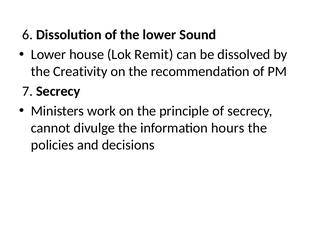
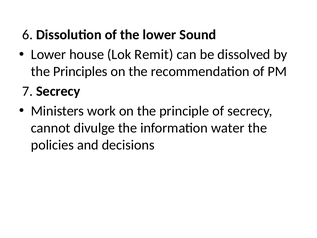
Creativity: Creativity -> Principles
hours: hours -> water
